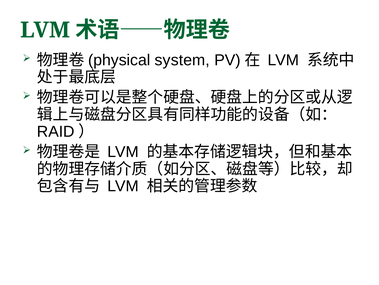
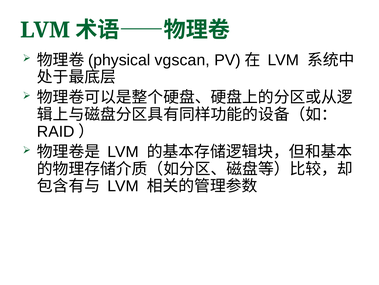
system: system -> vgscan
